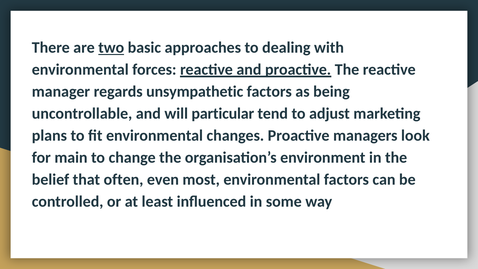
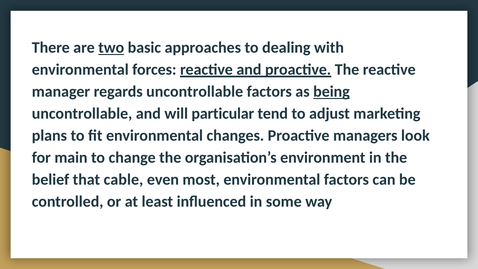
regards unsympathetic: unsympathetic -> uncontrollable
being underline: none -> present
often: often -> cable
